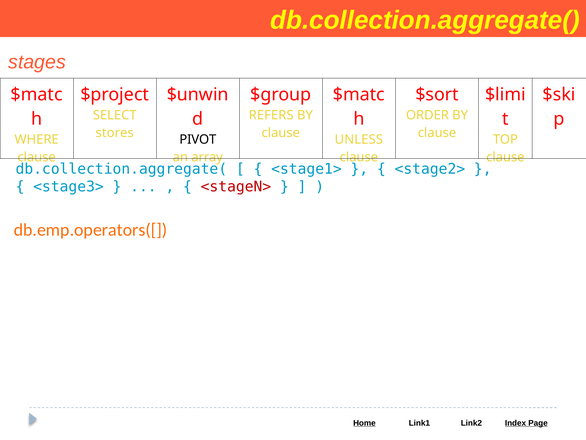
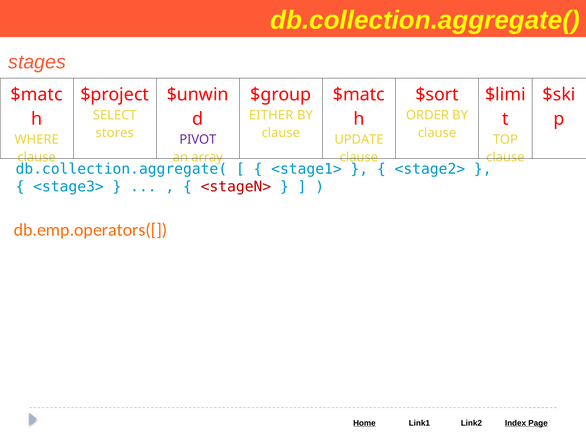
REFERS: REFERS -> EITHER
PIVOT colour: black -> purple
UNLESS: UNLESS -> UPDATE
